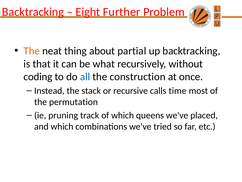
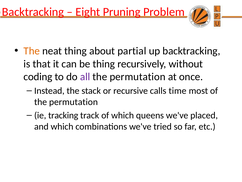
Further: Further -> Pruning
be what: what -> thing
all colour: blue -> purple
construction at (138, 77): construction -> permutation
pruning: pruning -> tracking
